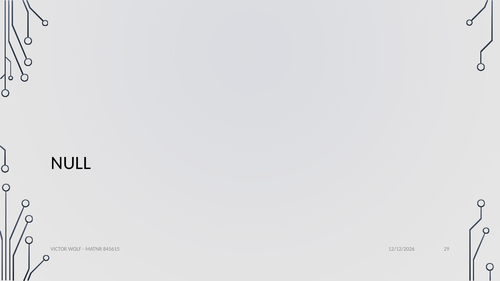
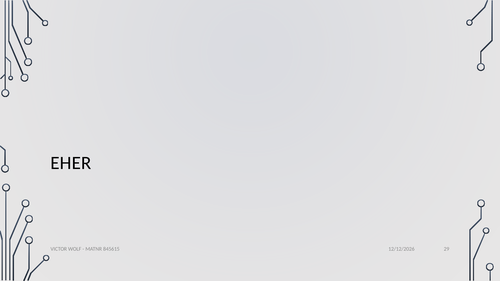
NULL: NULL -> EHER
